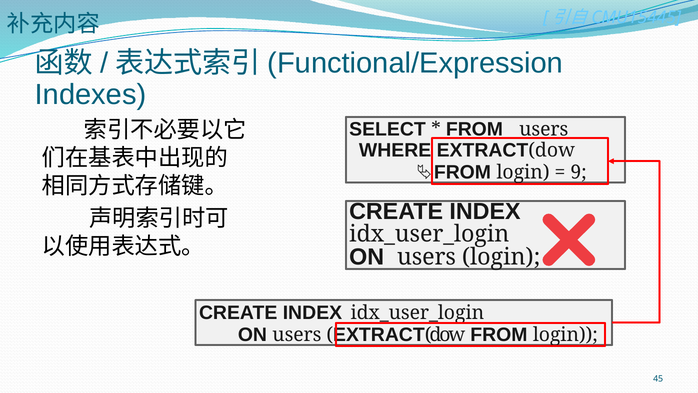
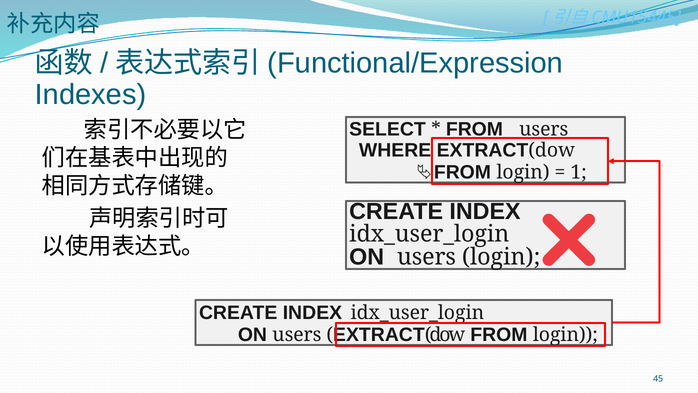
9: 9 -> 1
